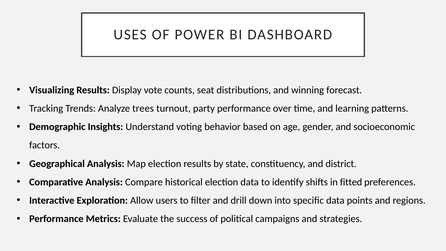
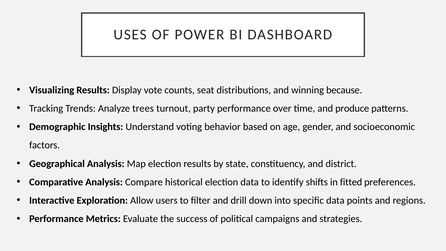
forecast: forecast -> because
learning: learning -> produce
